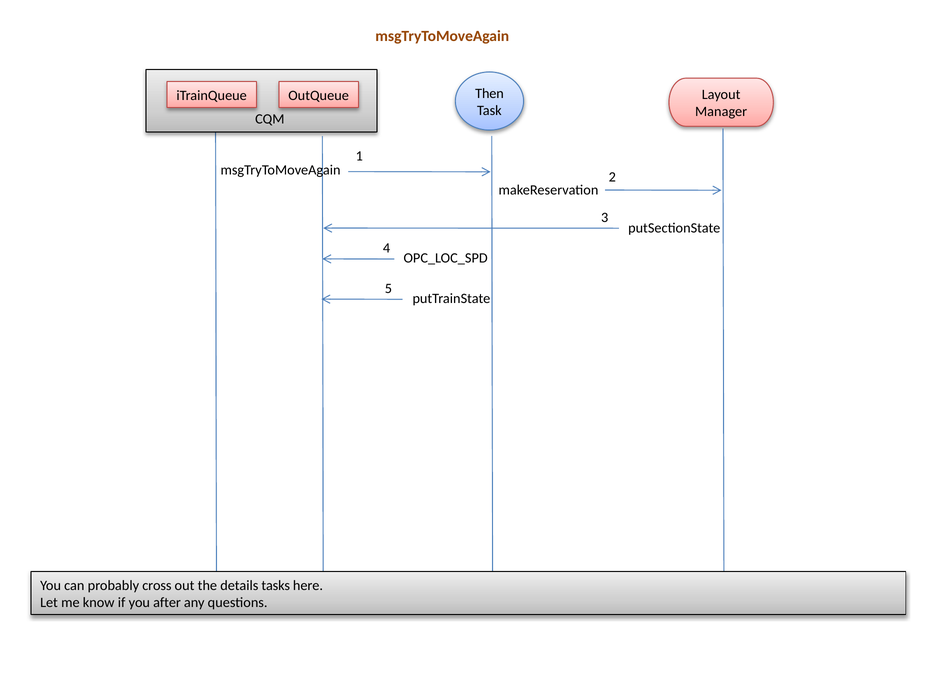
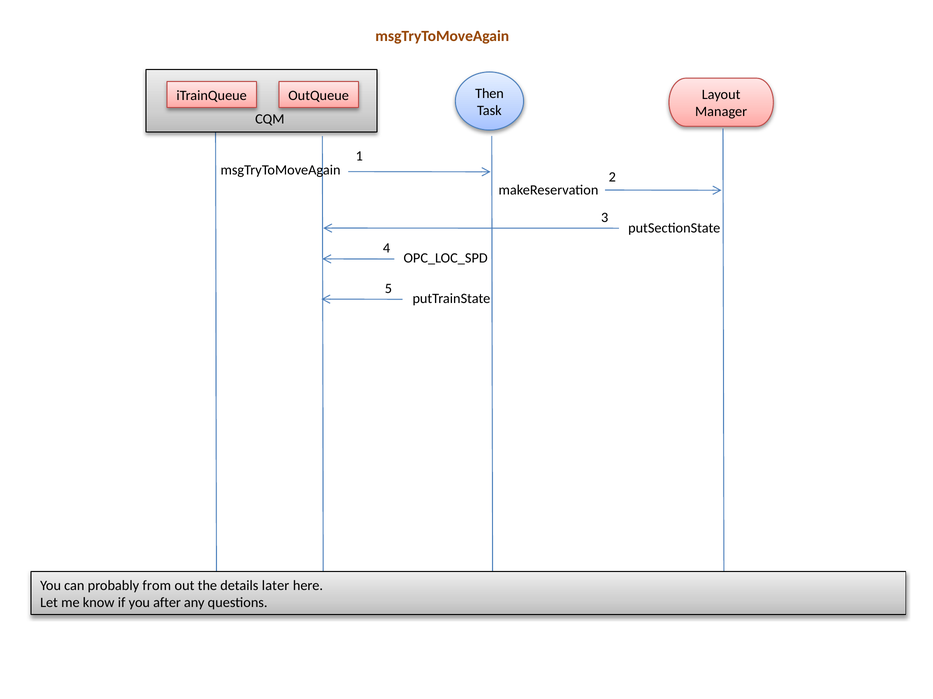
cross: cross -> from
tasks: tasks -> later
